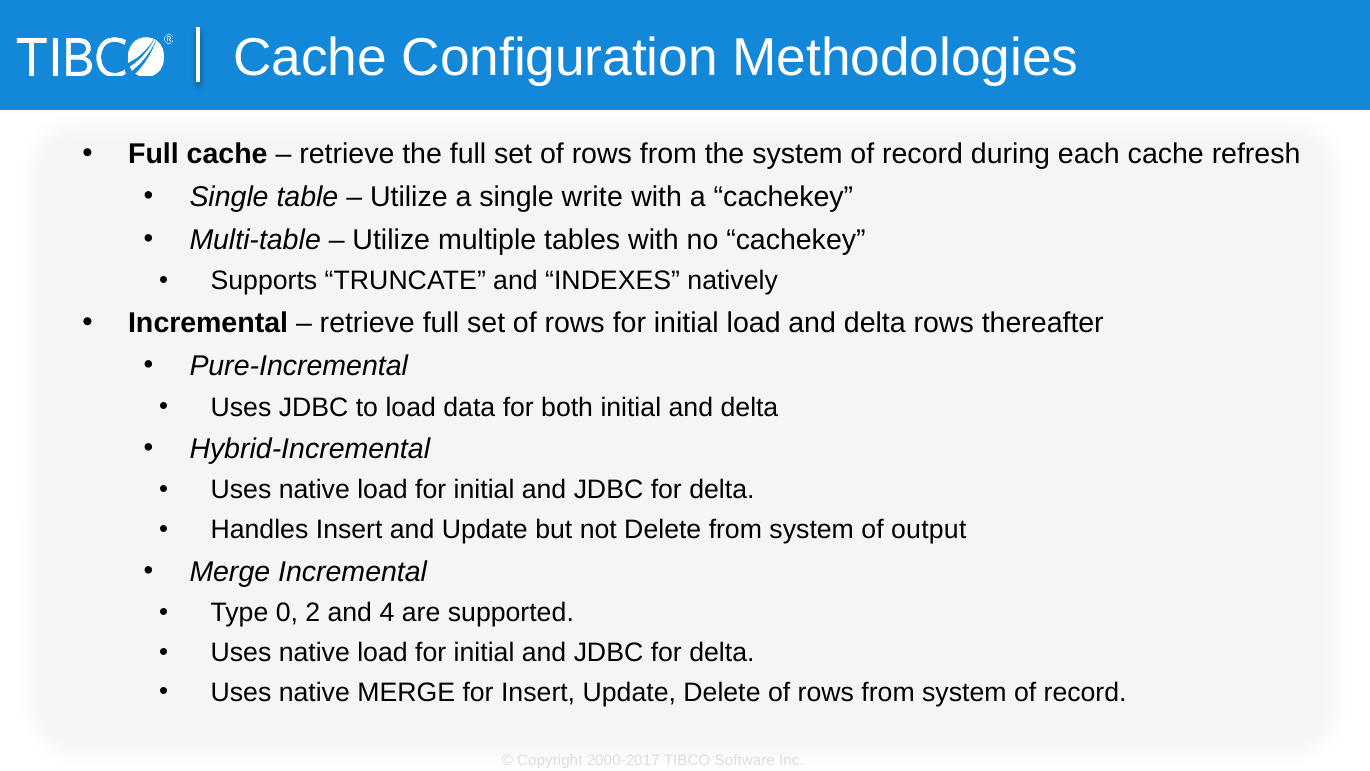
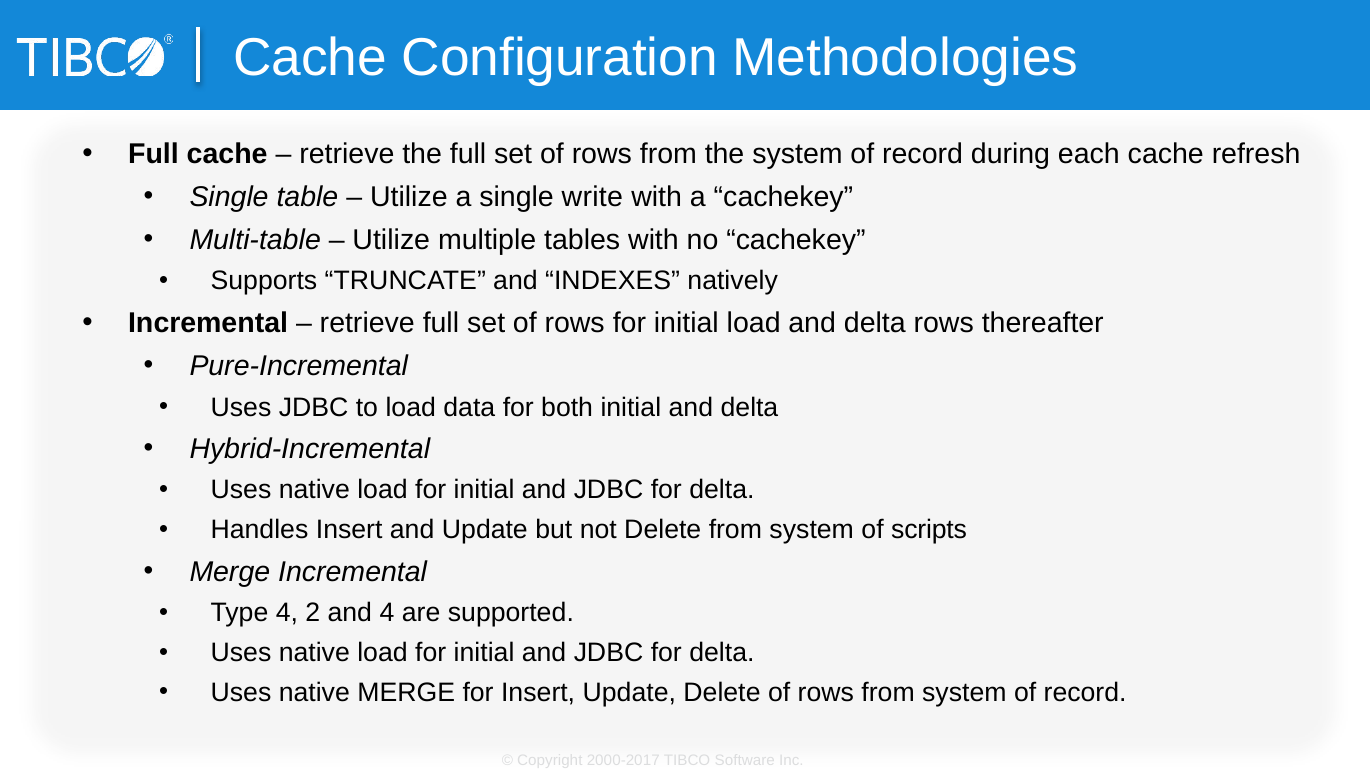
output: output -> scripts
Type 0: 0 -> 4
